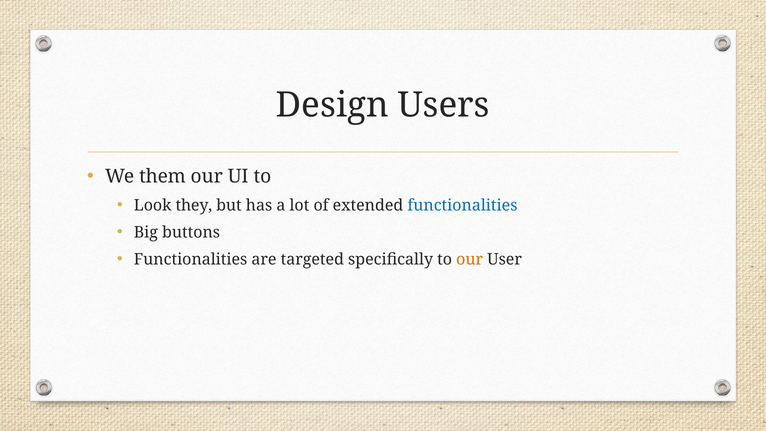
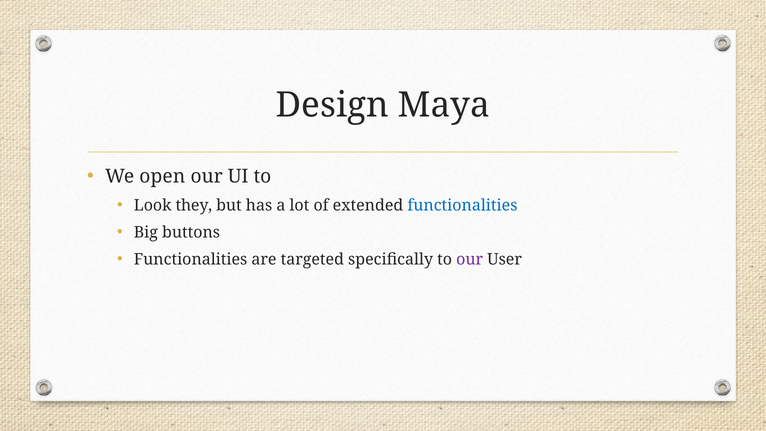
Users: Users -> Maya
them: them -> open
our at (470, 260) colour: orange -> purple
